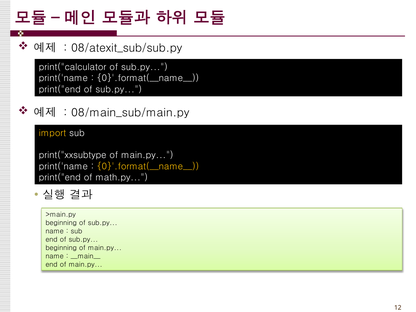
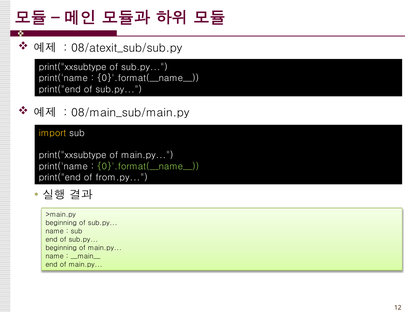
print("calculator at (73, 67): print("calculator -> print("xxsubtype
0}'.format(__name__ at (148, 166) colour: yellow -> light green
math.py: math.py -> from.py
